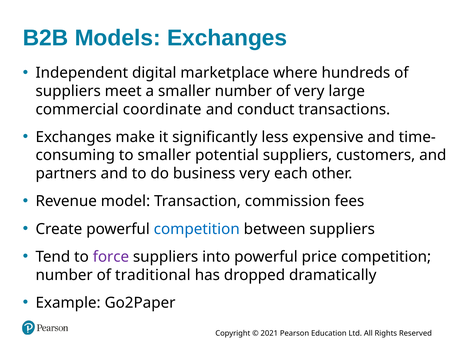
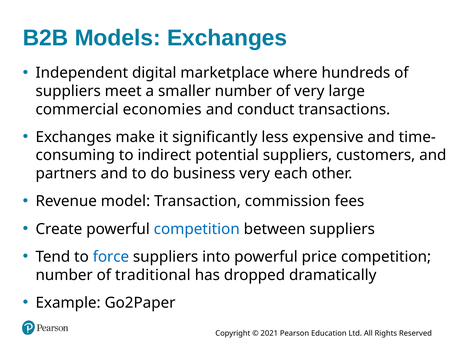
coordinate: coordinate -> economies
to smaller: smaller -> indirect
force colour: purple -> blue
